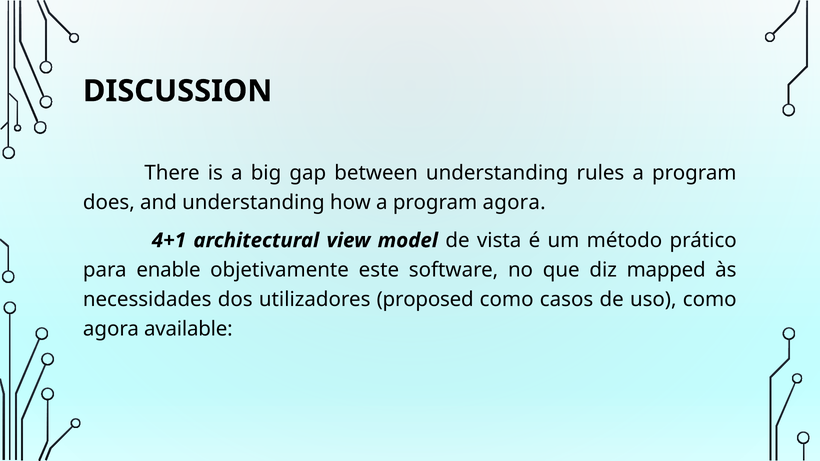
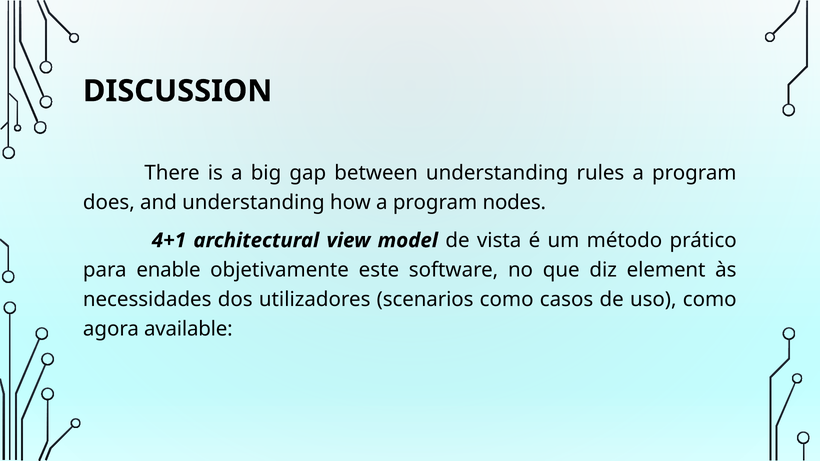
program agora: agora -> nodes
mapped: mapped -> element
proposed: proposed -> scenarios
